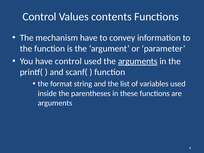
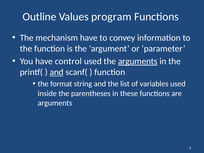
Control at (39, 17): Control -> Outline
contents: contents -> program
and at (57, 72) underline: none -> present
